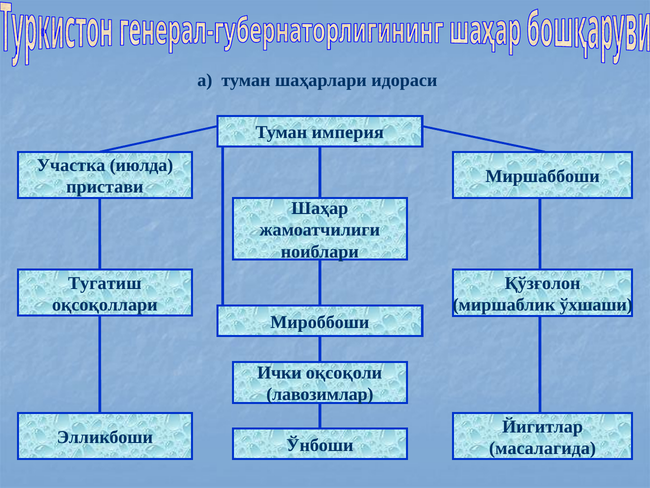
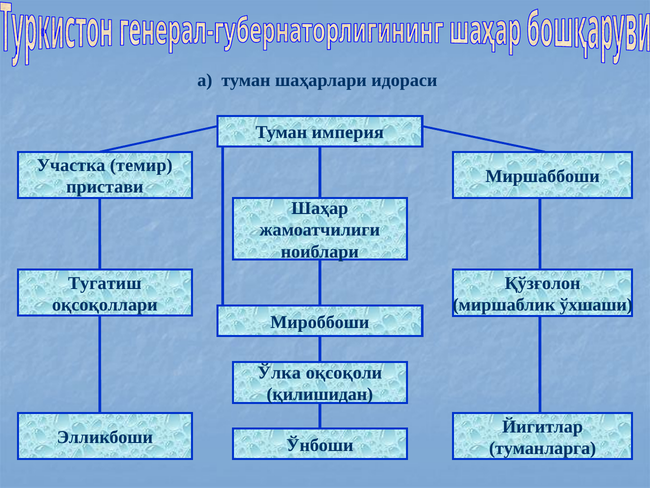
июлда: июлда -> темир
Ички: Ички -> Ўлка
лавозимлар: лавозимлар -> қилишидан
масалагида: масалагида -> туманларга
